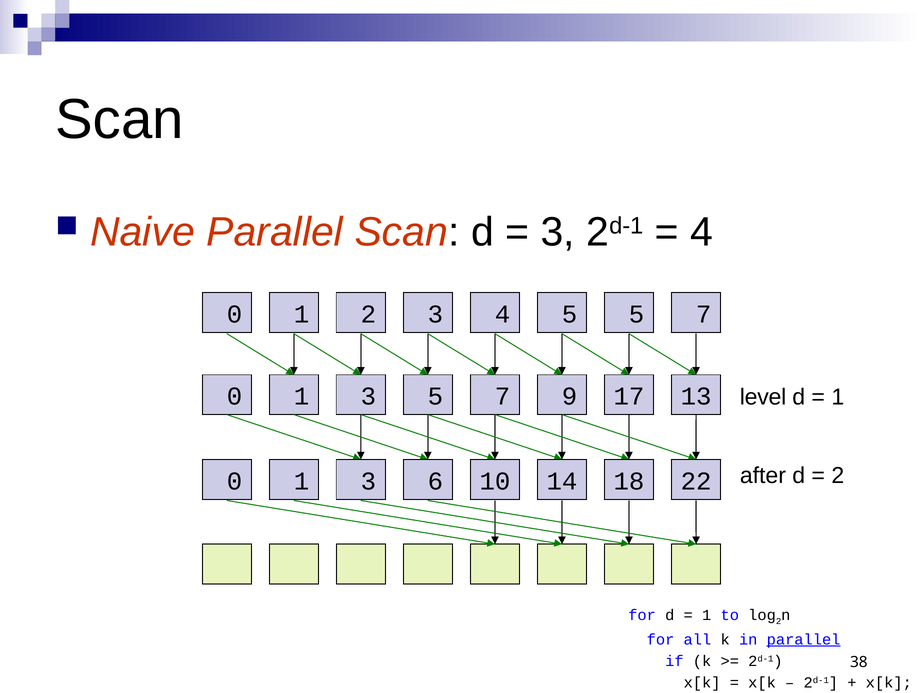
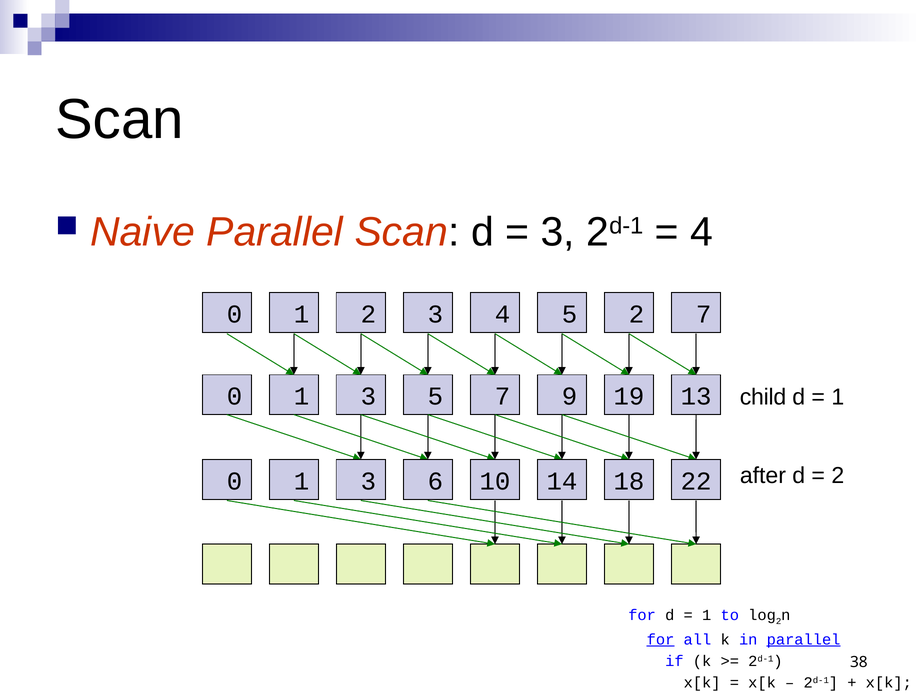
4 5: 5 -> 2
17: 17 -> 19
level: level -> child
for at (661, 639) underline: none -> present
